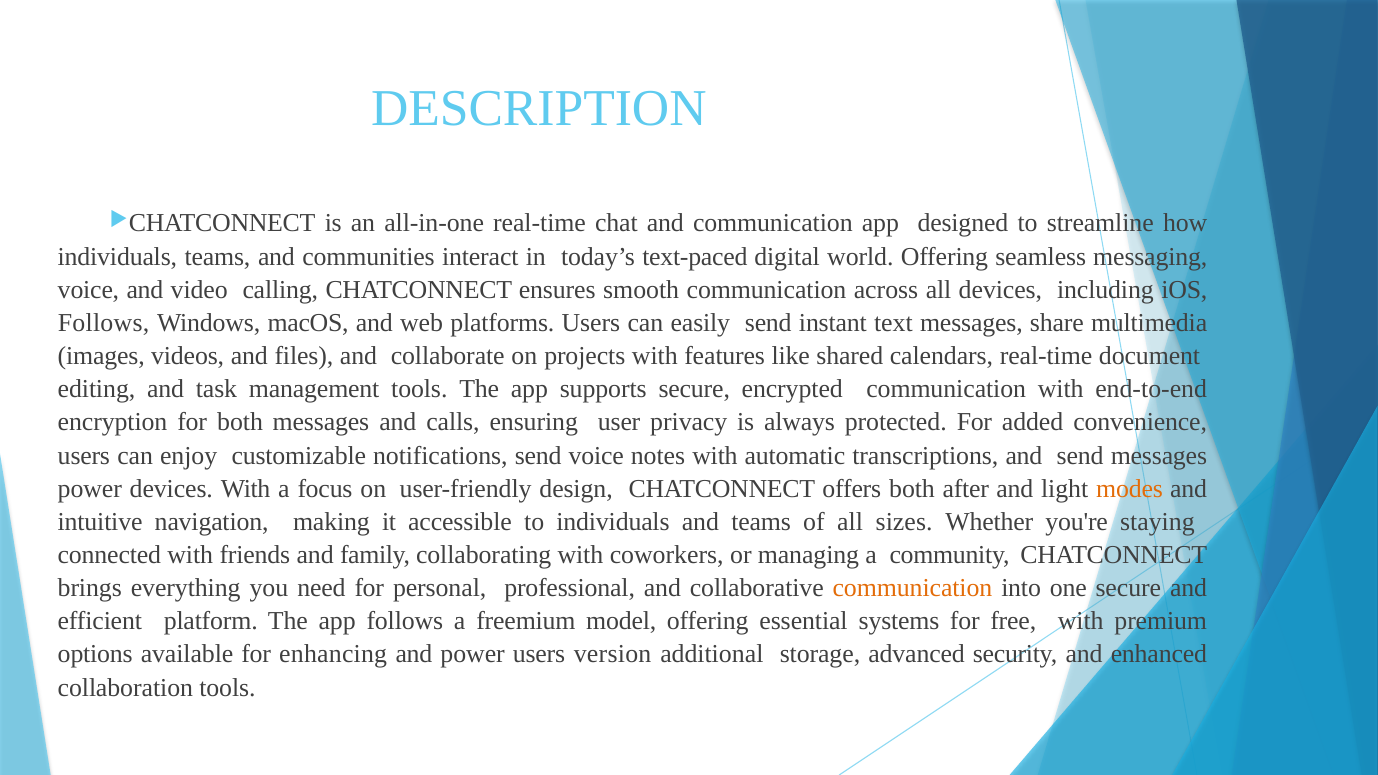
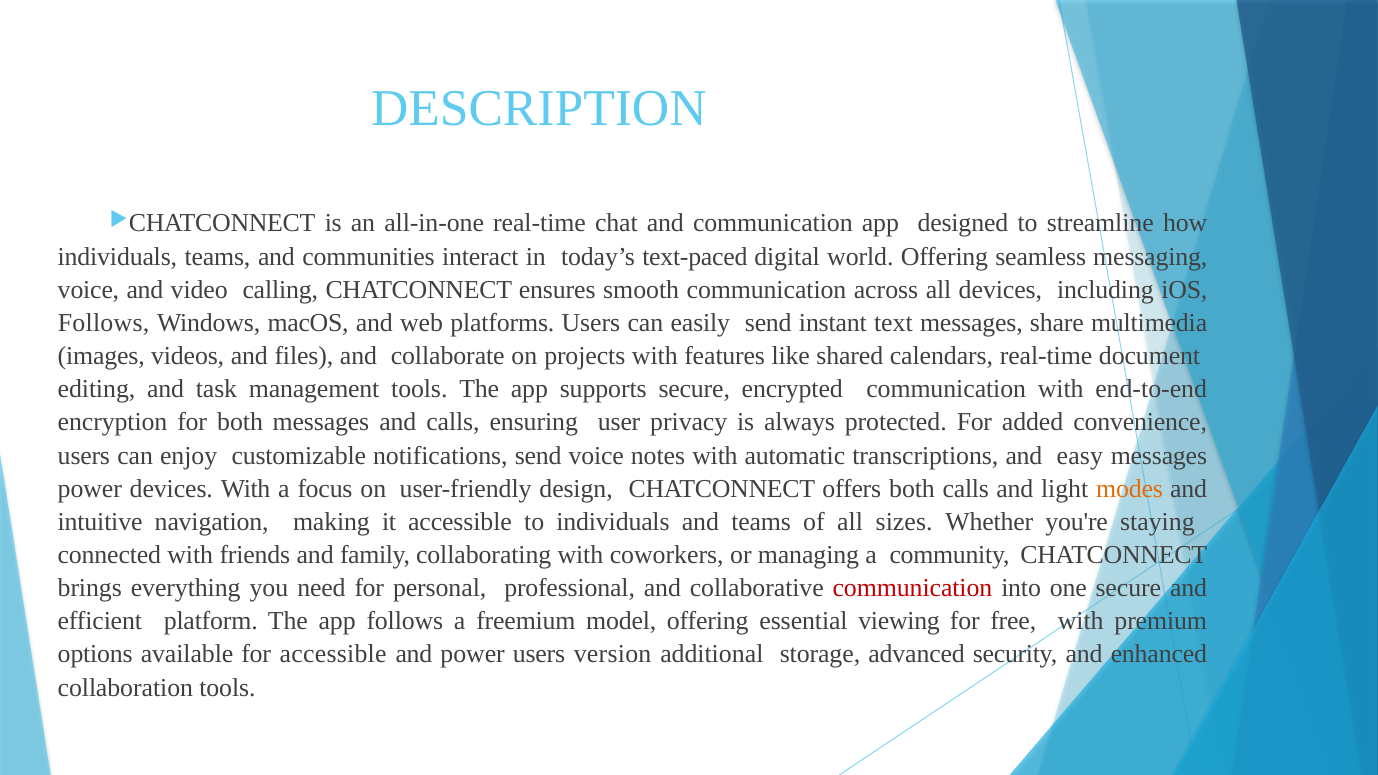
and send: send -> easy
both after: after -> calls
communication at (912, 588) colour: orange -> red
systems: systems -> viewing
for enhancing: enhancing -> accessible
